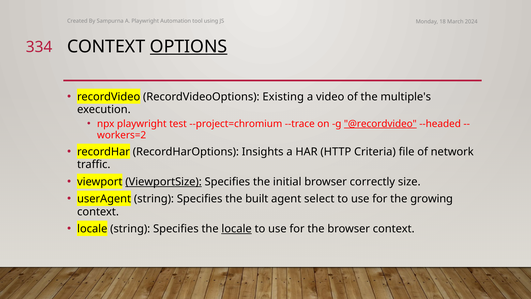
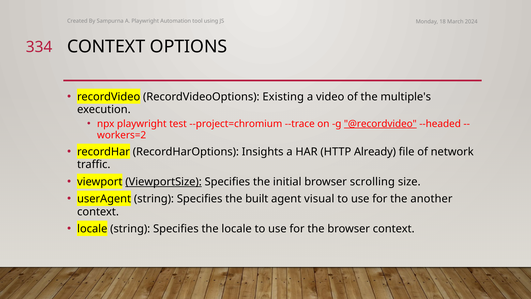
OPTIONS underline: present -> none
Criteria: Criteria -> Already
correctly: correctly -> scrolling
select: select -> visual
growing: growing -> another
locale at (237, 229) underline: present -> none
